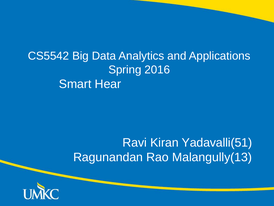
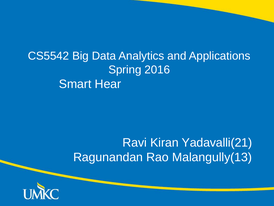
Yadavalli(51: Yadavalli(51 -> Yadavalli(21
